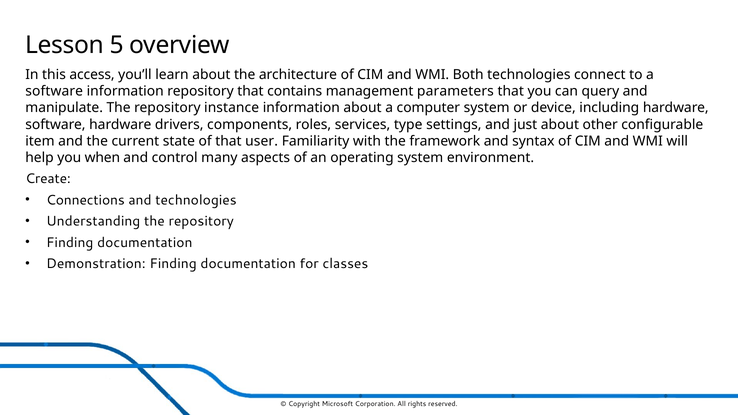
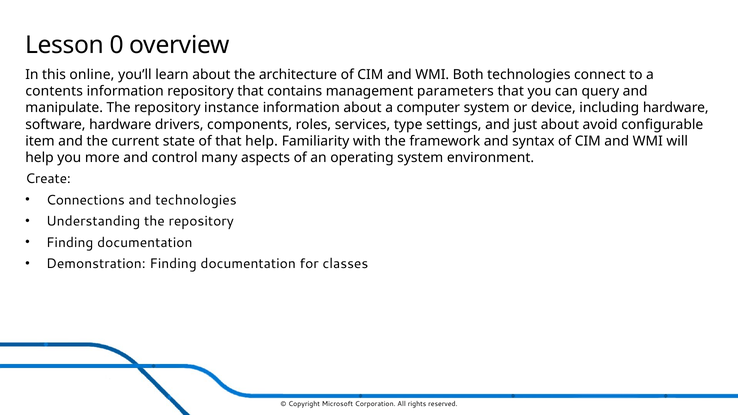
5: 5 -> 0
access: access -> online
software at (54, 91): software -> contents
other: other -> avoid
that user: user -> help
when: when -> more
